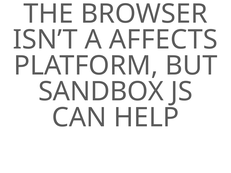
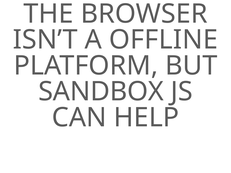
AFFECTS: AFFECTS -> OFFLINE
